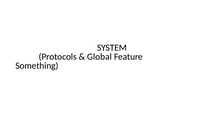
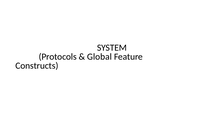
Something: Something -> Constructs
